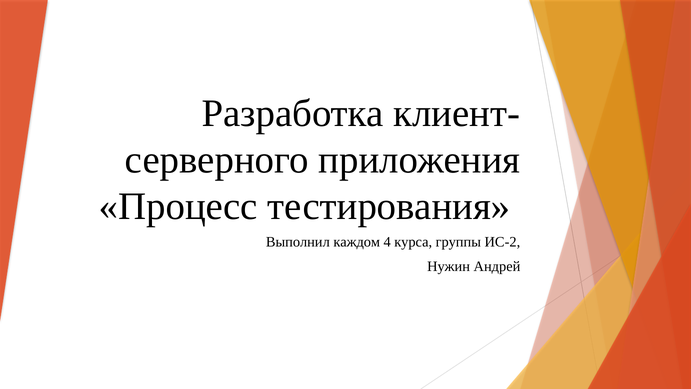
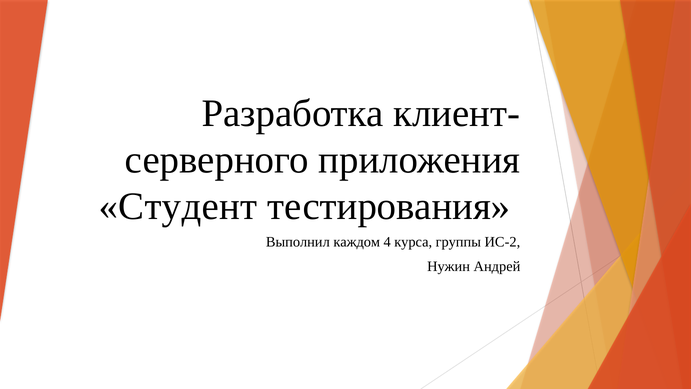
Процесс: Процесс -> Студент
